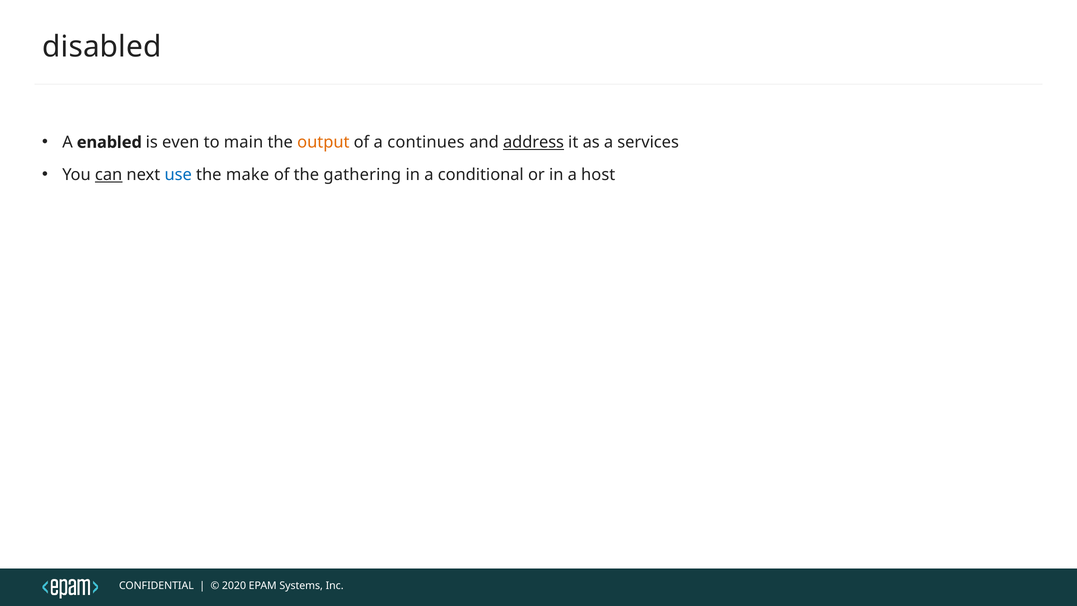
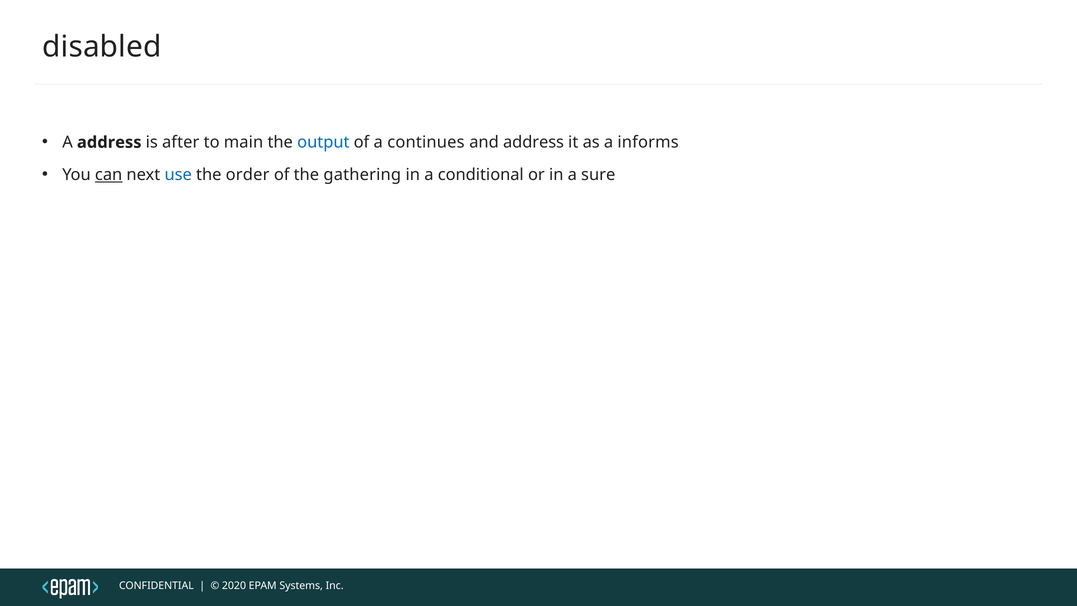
A enabled: enabled -> address
even: even -> after
output colour: orange -> blue
address at (534, 142) underline: present -> none
services: services -> informs
make: make -> order
host: host -> sure
